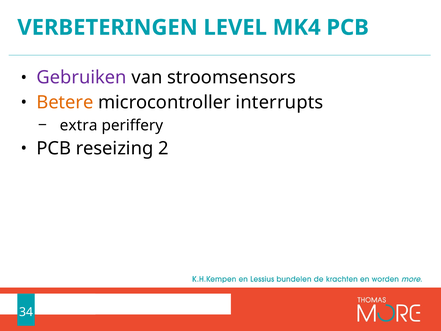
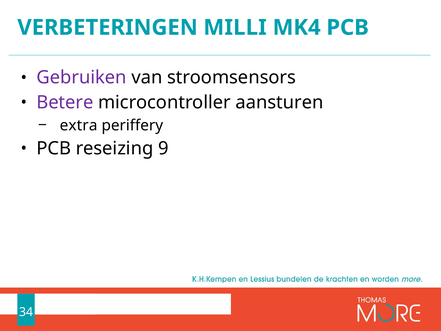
LEVEL: LEVEL -> MILLI
Betere colour: orange -> purple
interrupts: interrupts -> aansturen
2: 2 -> 9
